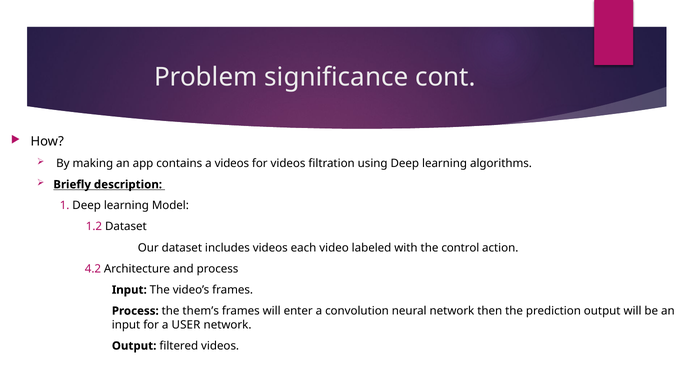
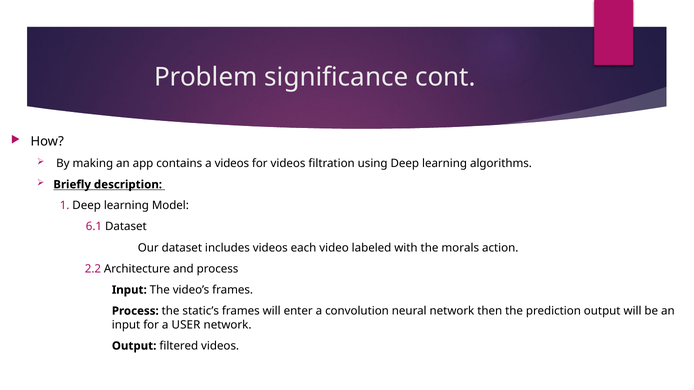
1.2: 1.2 -> 6.1
control: control -> morals
4.2: 4.2 -> 2.2
them’s: them’s -> static’s
